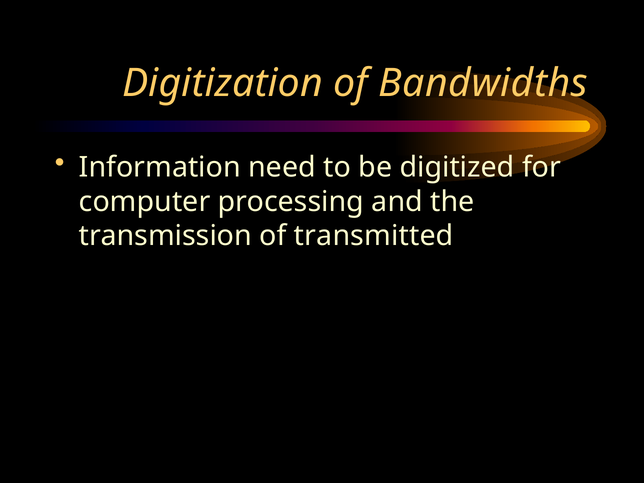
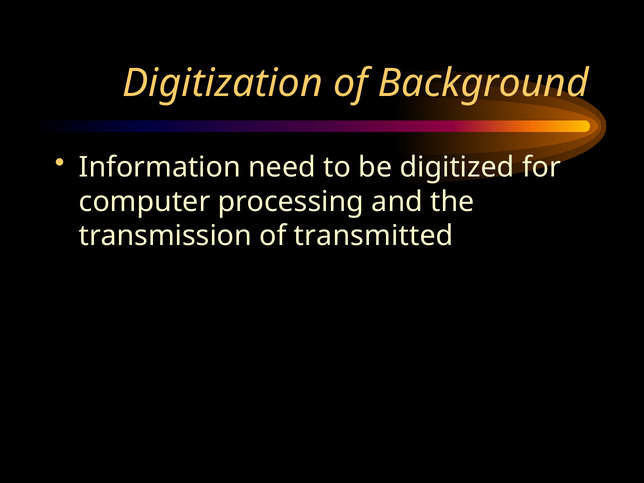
Bandwidths: Bandwidths -> Background
